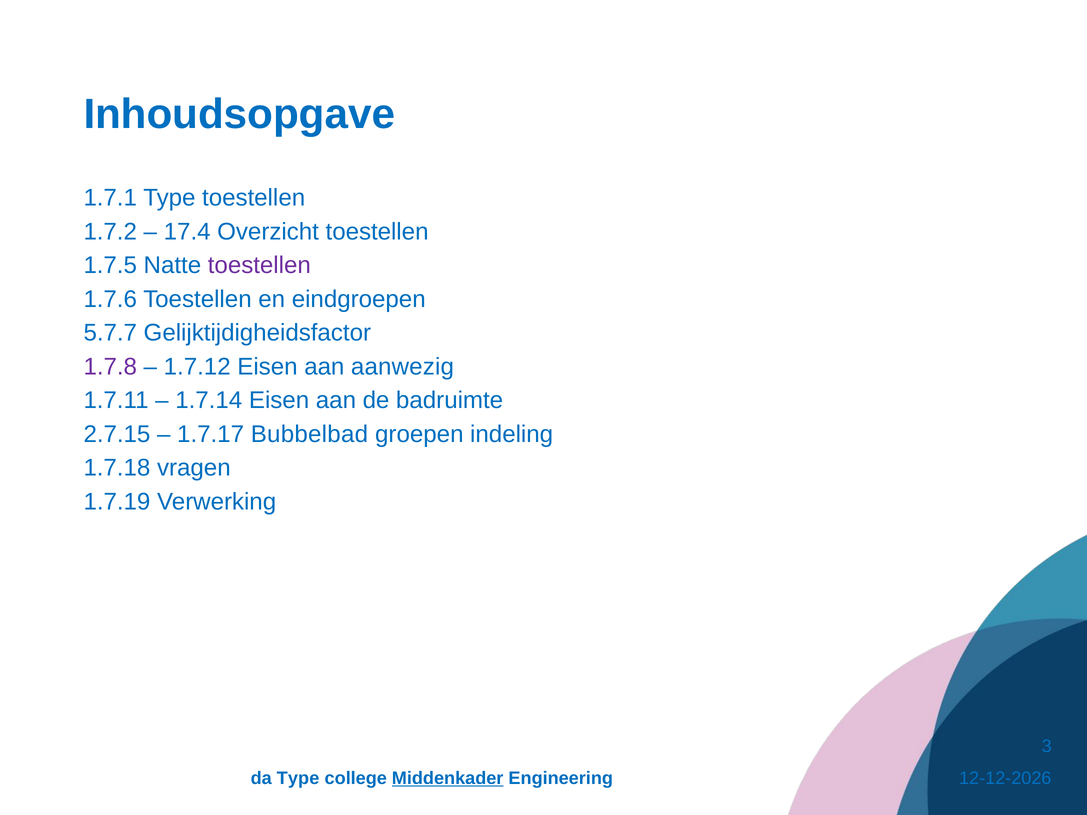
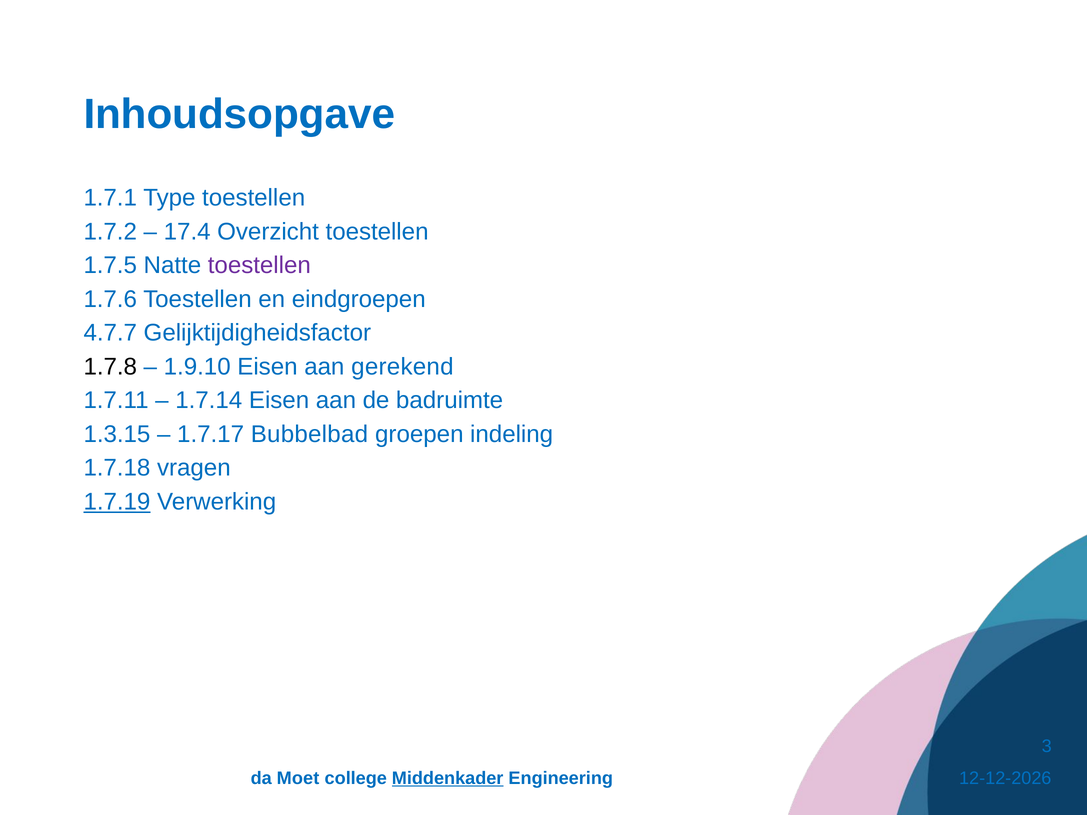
5.7.7: 5.7.7 -> 4.7.7
1.7.8 colour: purple -> black
1.7.12: 1.7.12 -> 1.9.10
aanwezig: aanwezig -> gerekend
2.7.15: 2.7.15 -> 1.3.15
1.7.19 underline: none -> present
da Type: Type -> Moet
